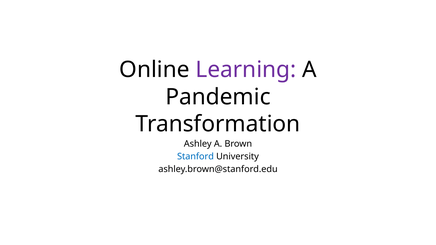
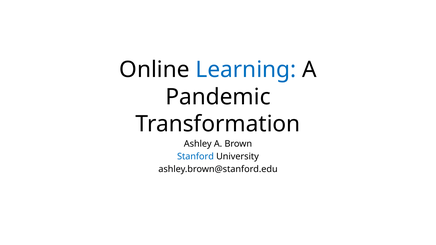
Learning colour: purple -> blue
